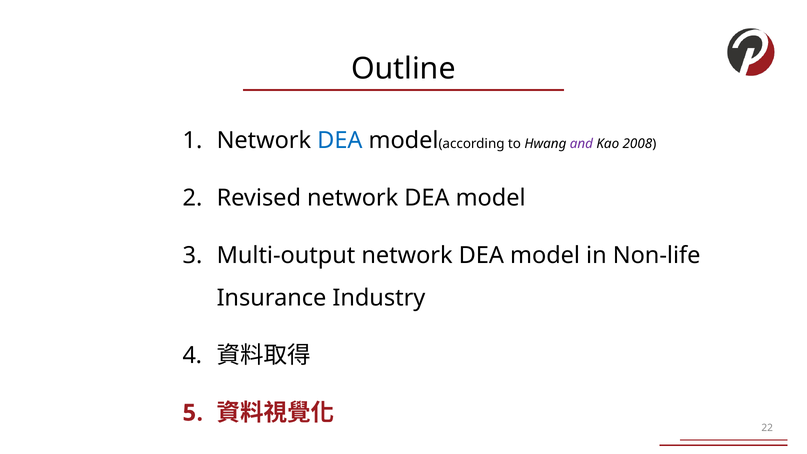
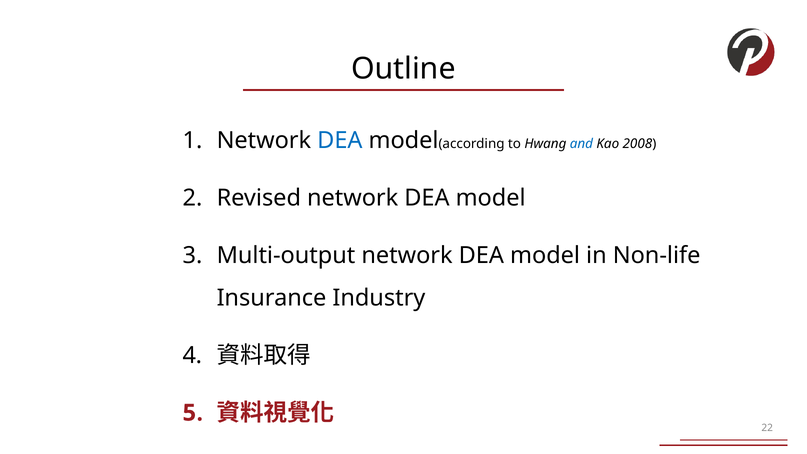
and colour: purple -> blue
